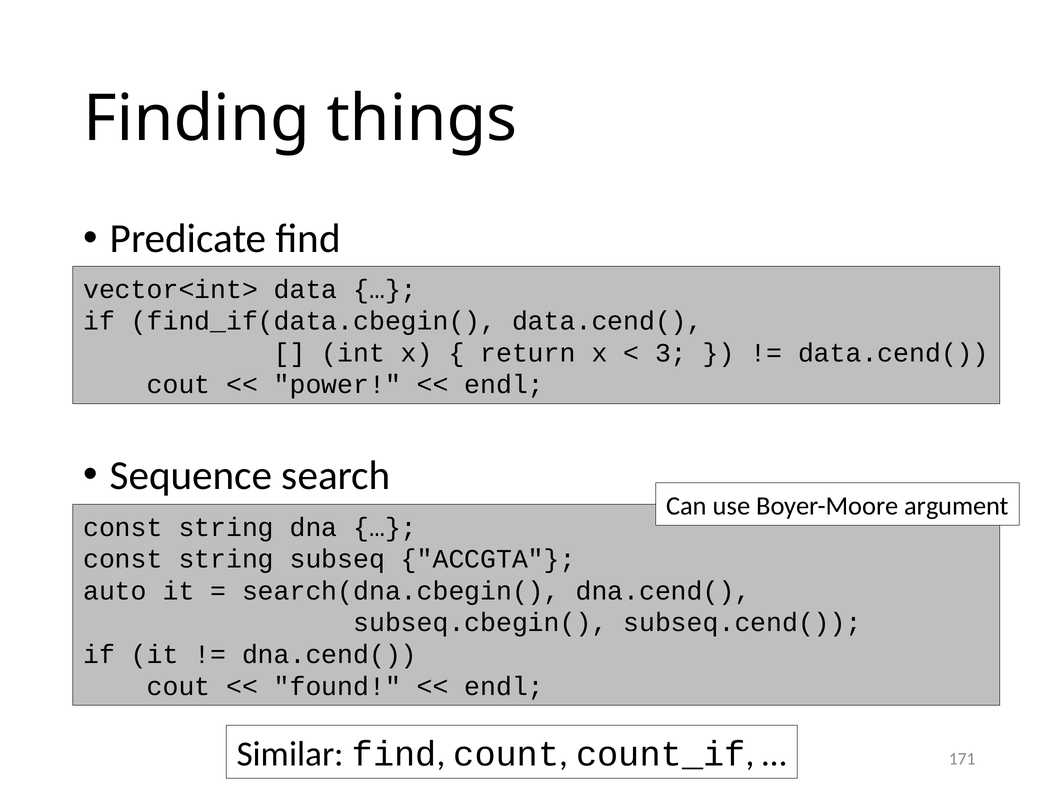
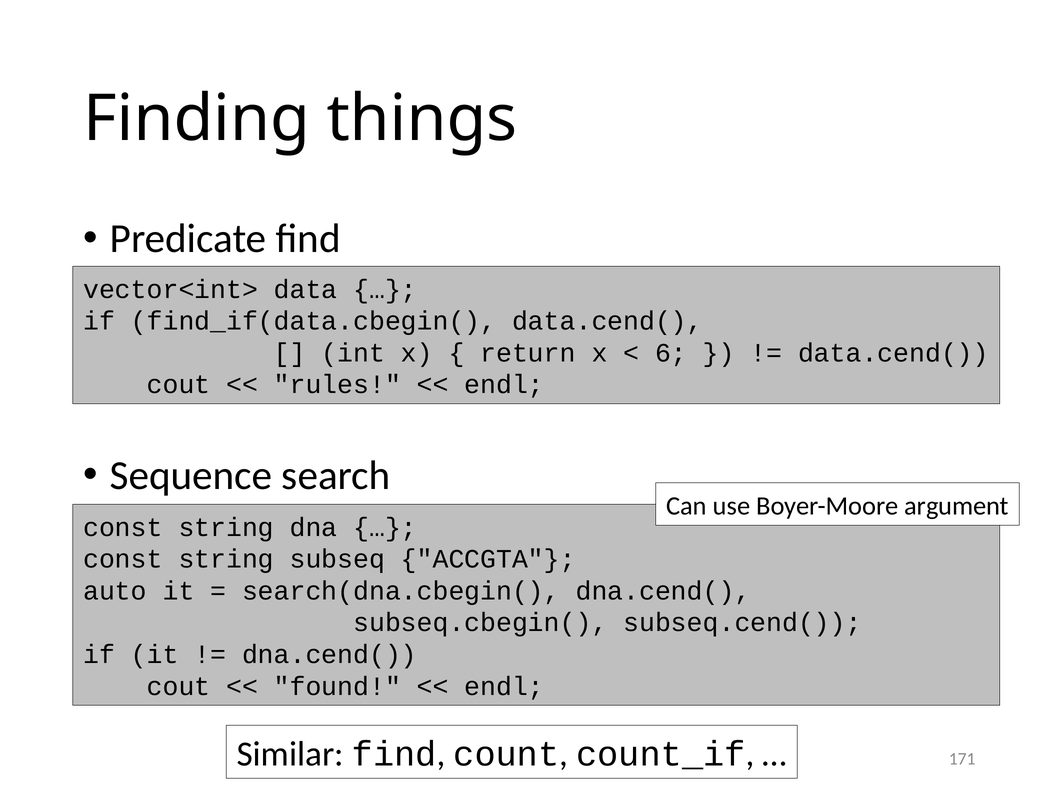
3: 3 -> 6
power: power -> rules
